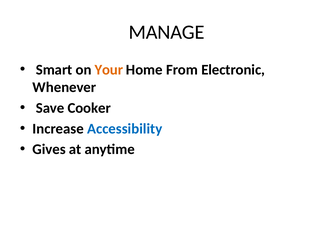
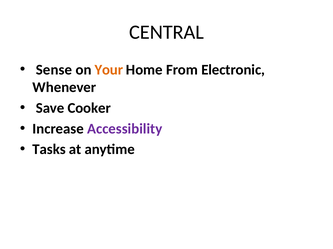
MANAGE: MANAGE -> CENTRAL
Smart: Smart -> Sense
Accessibility colour: blue -> purple
Gives: Gives -> Tasks
